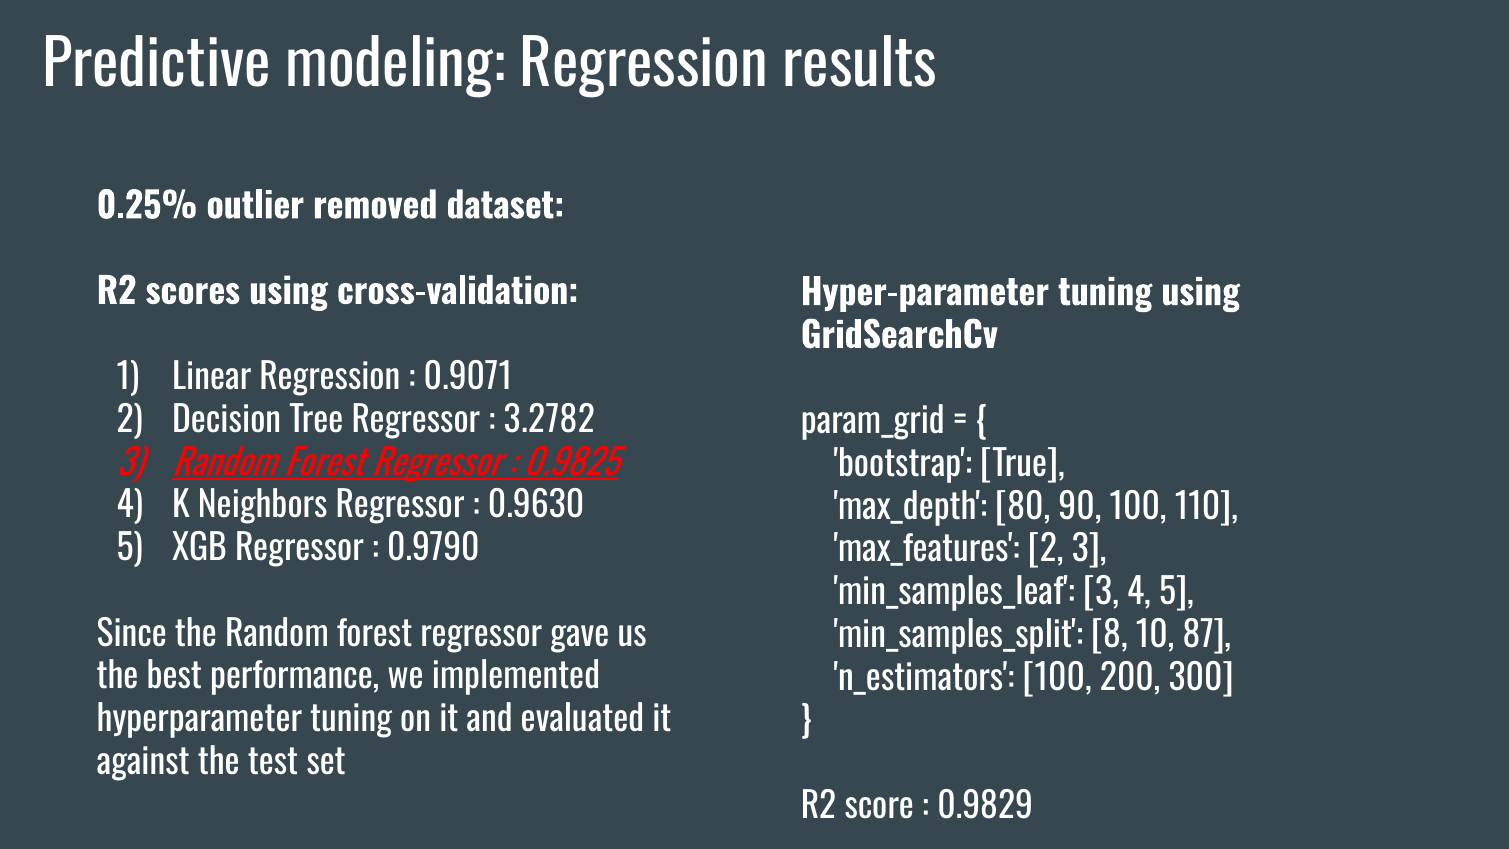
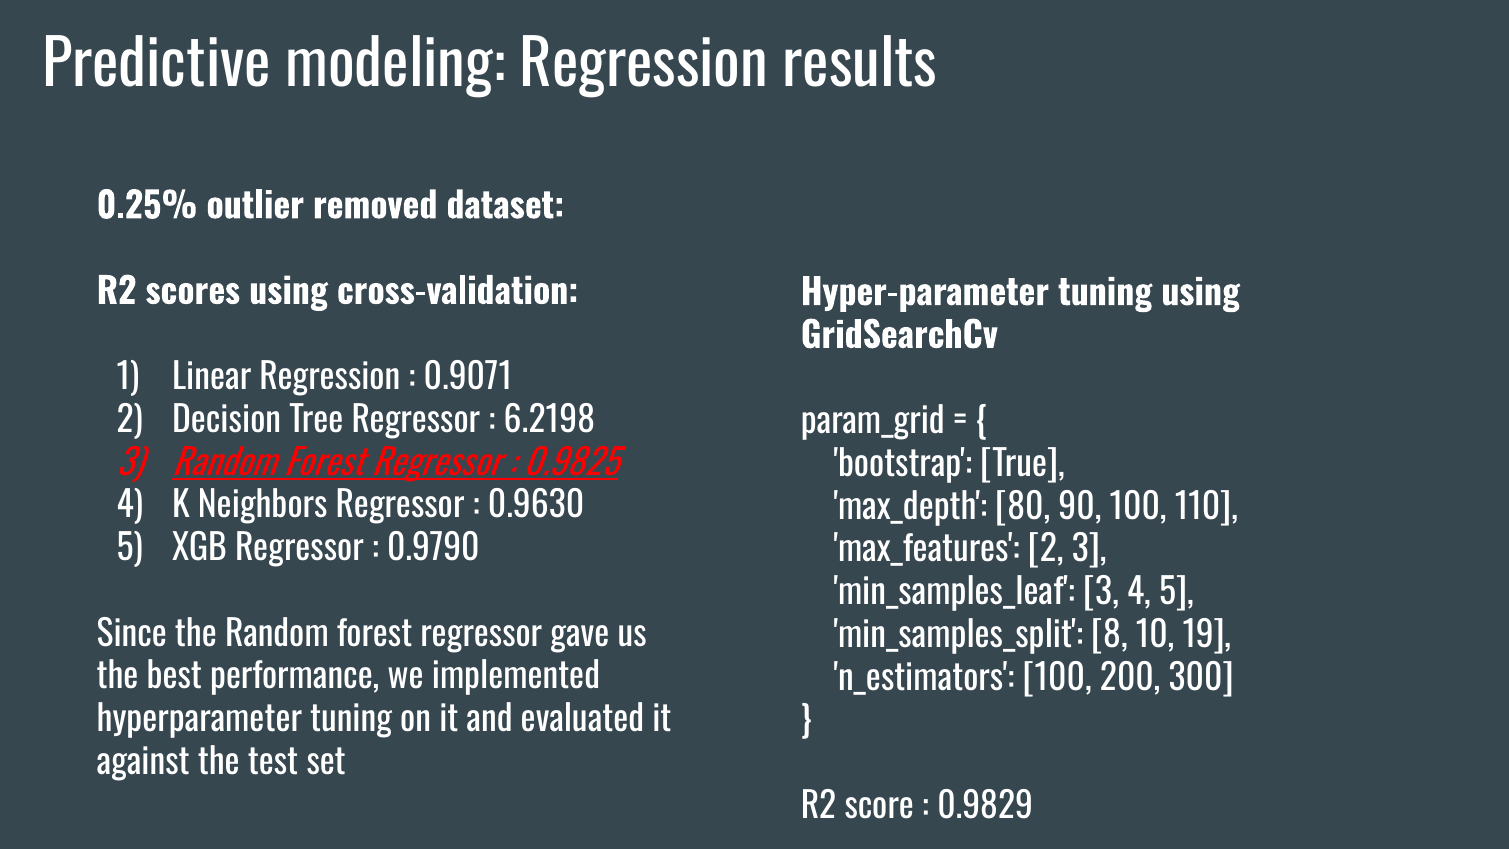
3.2782: 3.2782 -> 6.2198
87: 87 -> 19
